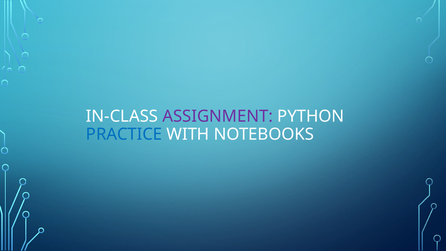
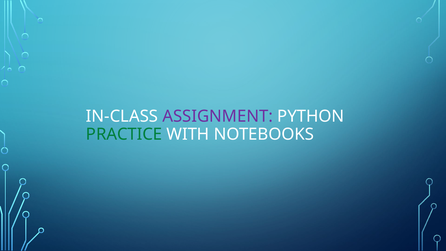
PRACTICE colour: blue -> green
